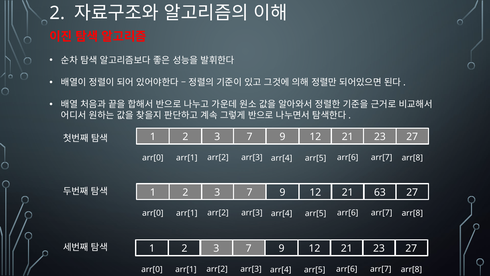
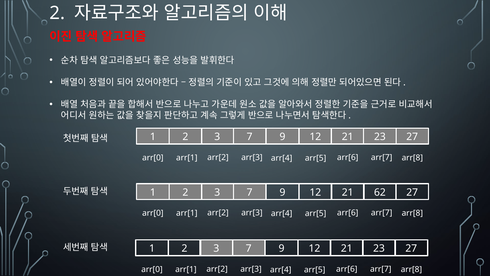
63: 63 -> 62
